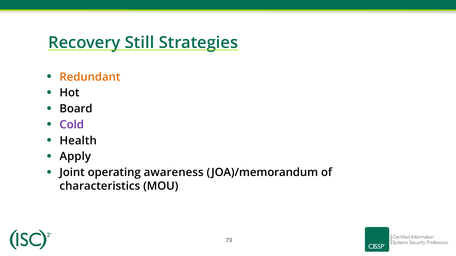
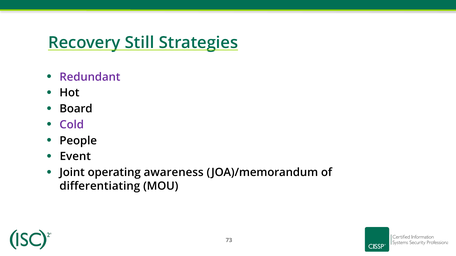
Redundant colour: orange -> purple
Health: Health -> People
Apply: Apply -> Event
characteristics: characteristics -> differentiating
